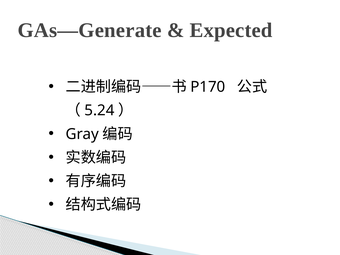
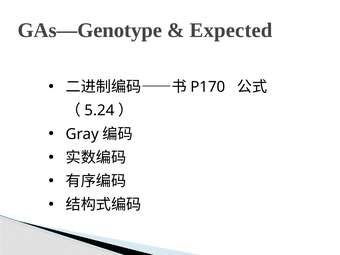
GAs—Generate: GAs—Generate -> GAs—Genotype
